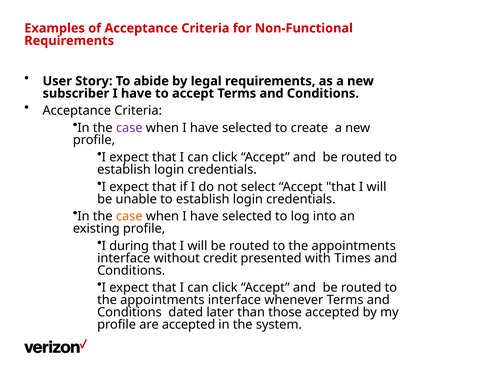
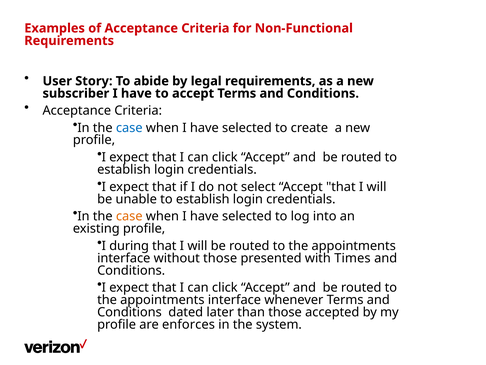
case at (129, 128) colour: purple -> blue
without credit: credit -> those
are accepted: accepted -> enforces
